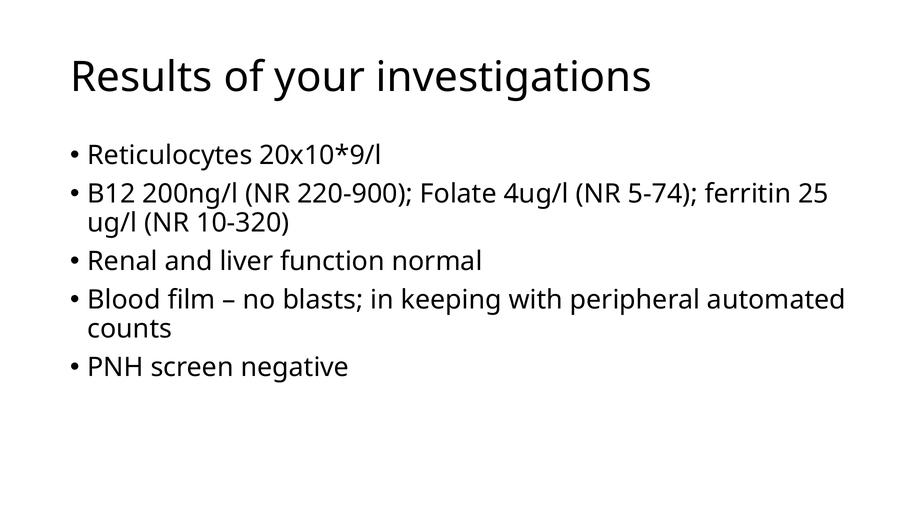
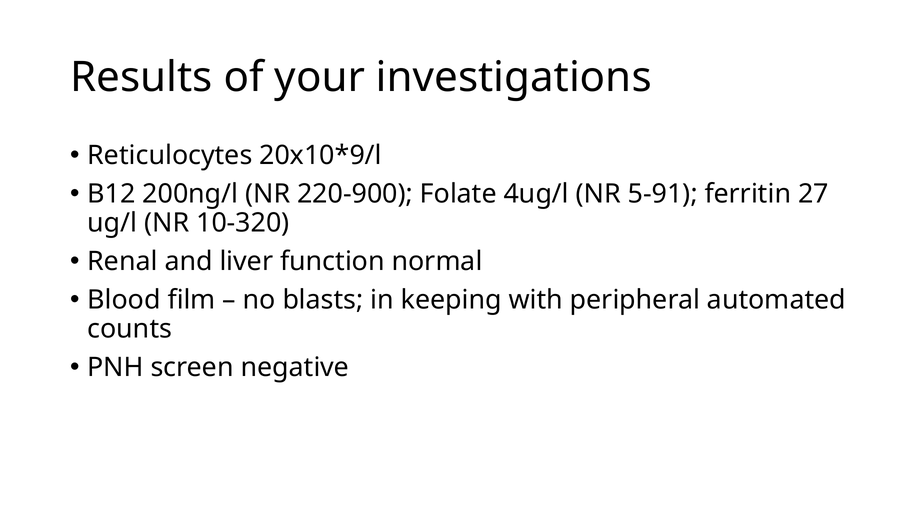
5-74: 5-74 -> 5-91
25: 25 -> 27
